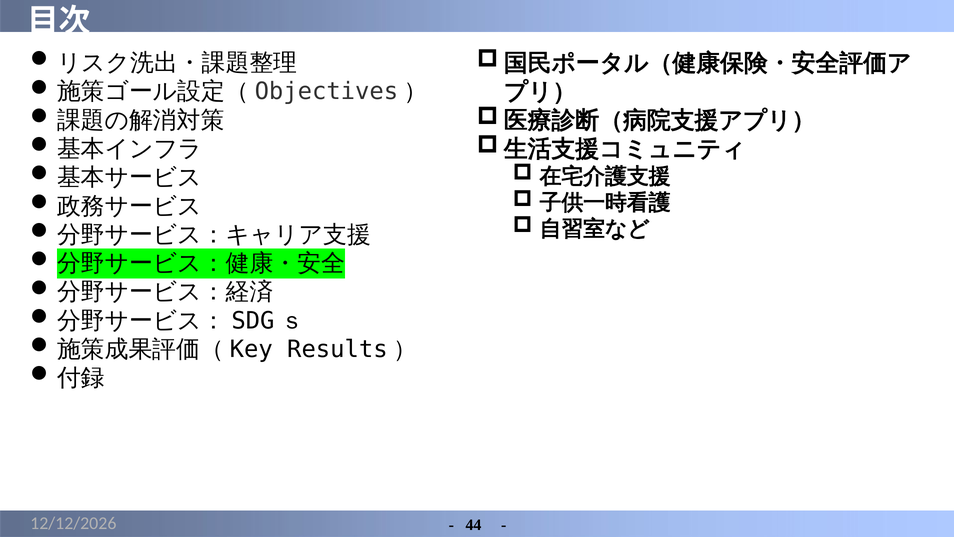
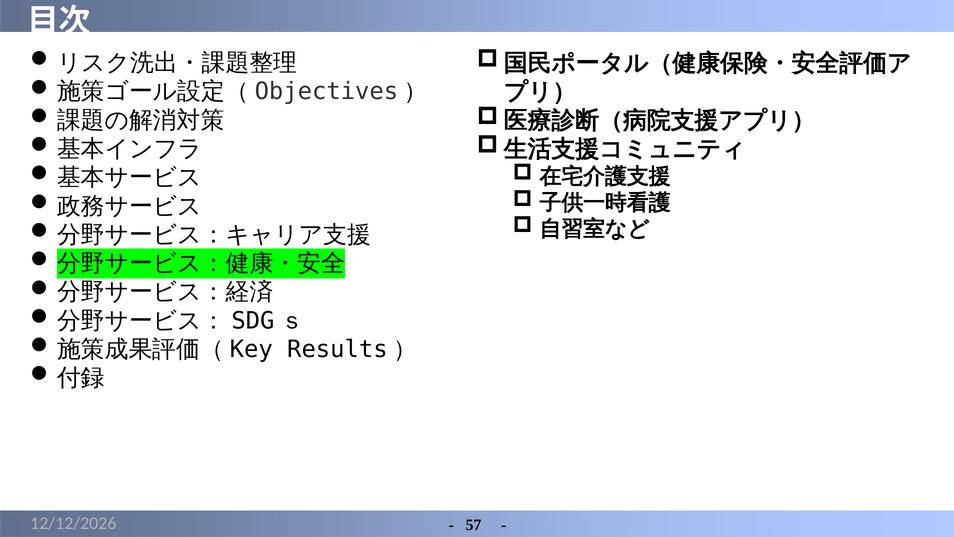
44: 44 -> 57
